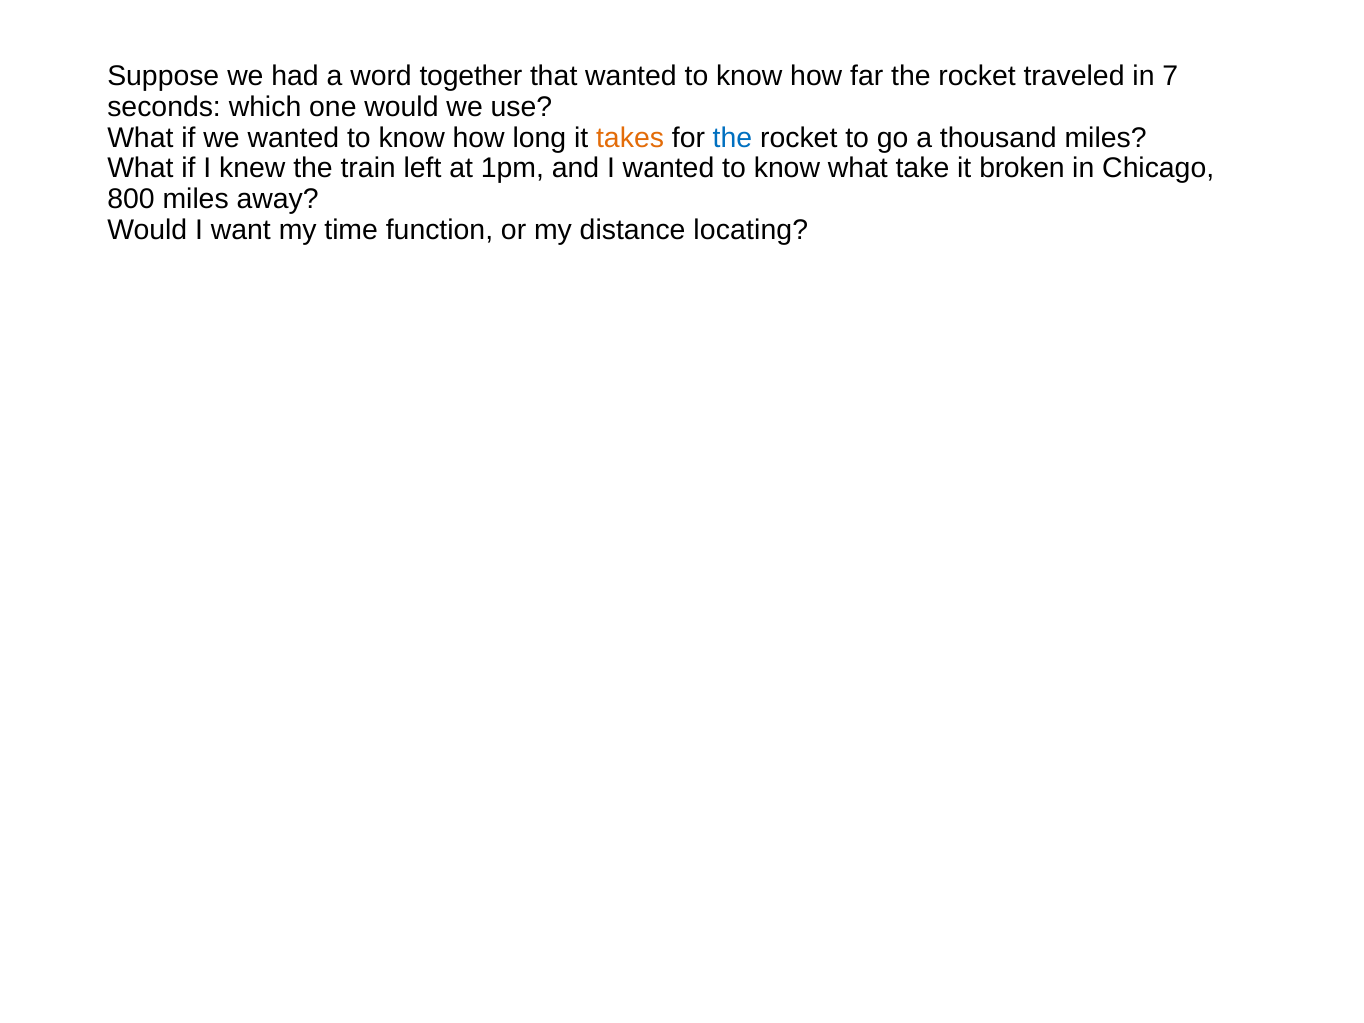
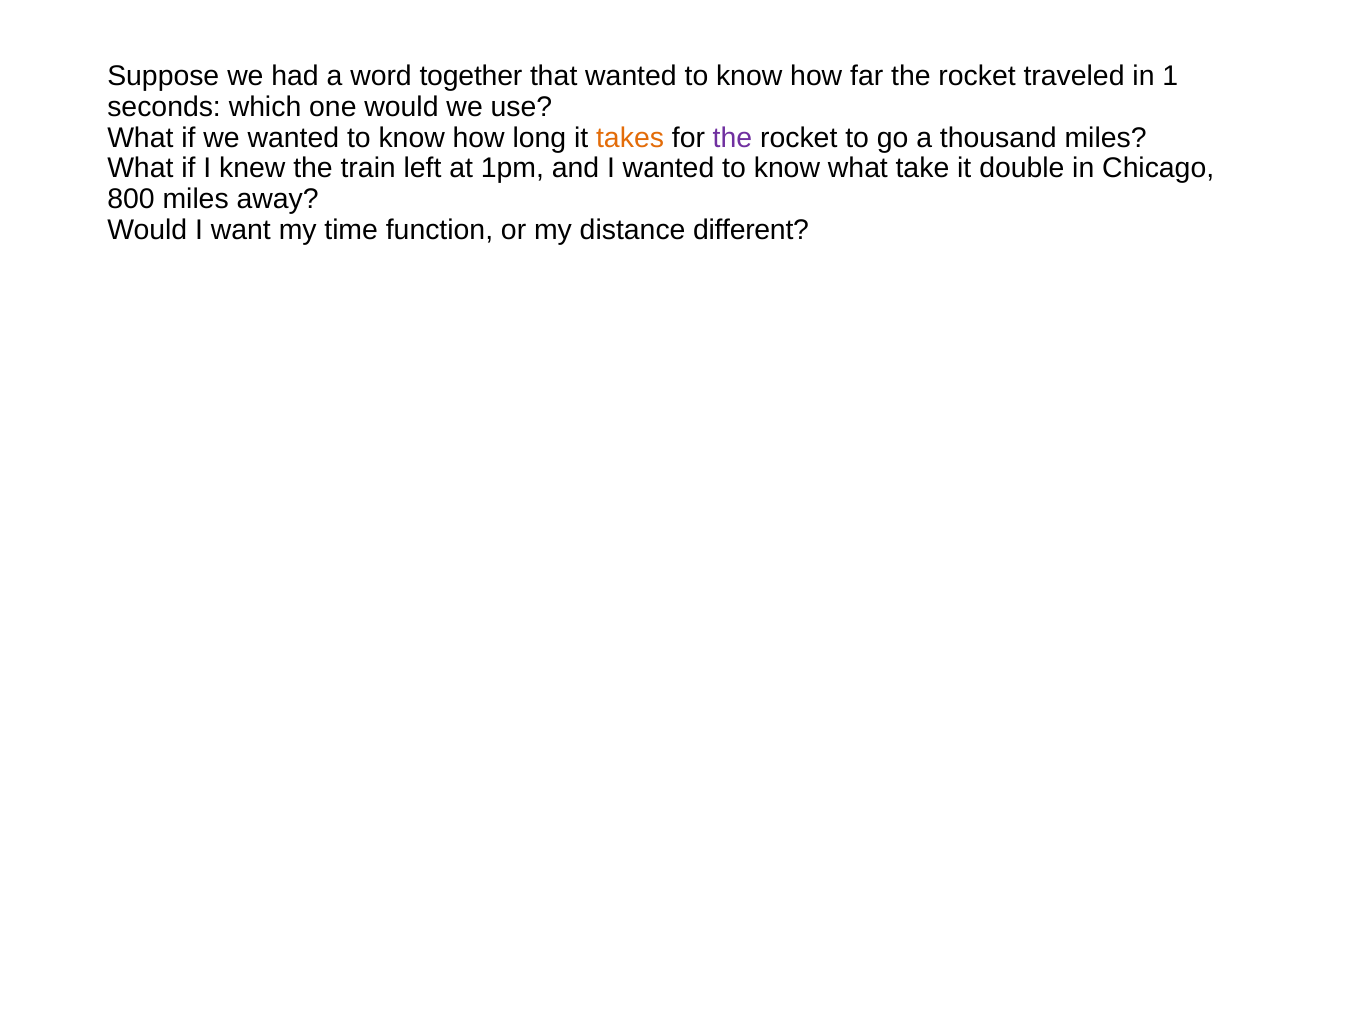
7: 7 -> 1
the at (732, 138) colour: blue -> purple
broken: broken -> double
locating: locating -> different
